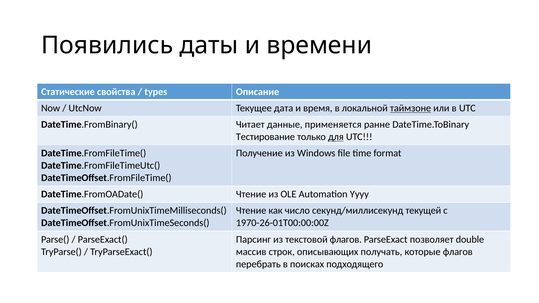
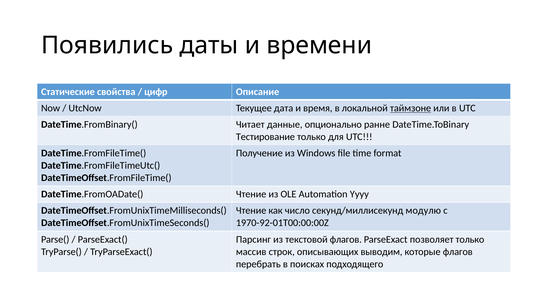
types: types -> цифр
применяется: применяется -> опционально
для underline: present -> none
текущей: текущей -> модулю
1970-26-01T00:00:00Z: 1970-26-01T00:00:00Z -> 1970-92-01T00:00:00Z
позволяет double: double -> только
получать: получать -> выводим
